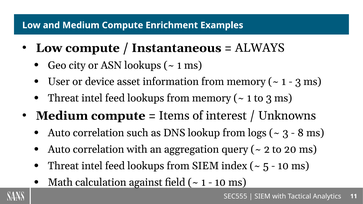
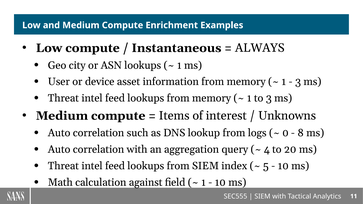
3 at (285, 133): 3 -> 0
2: 2 -> 4
